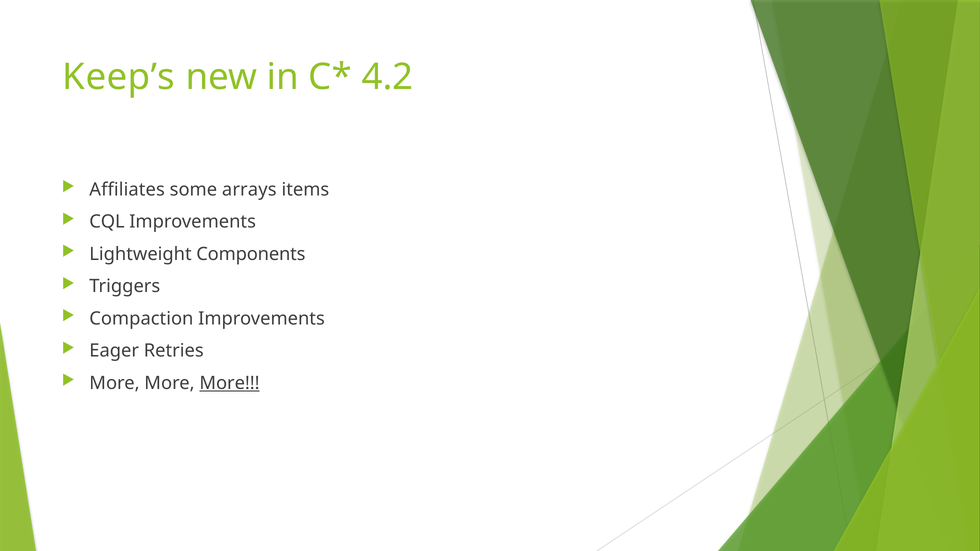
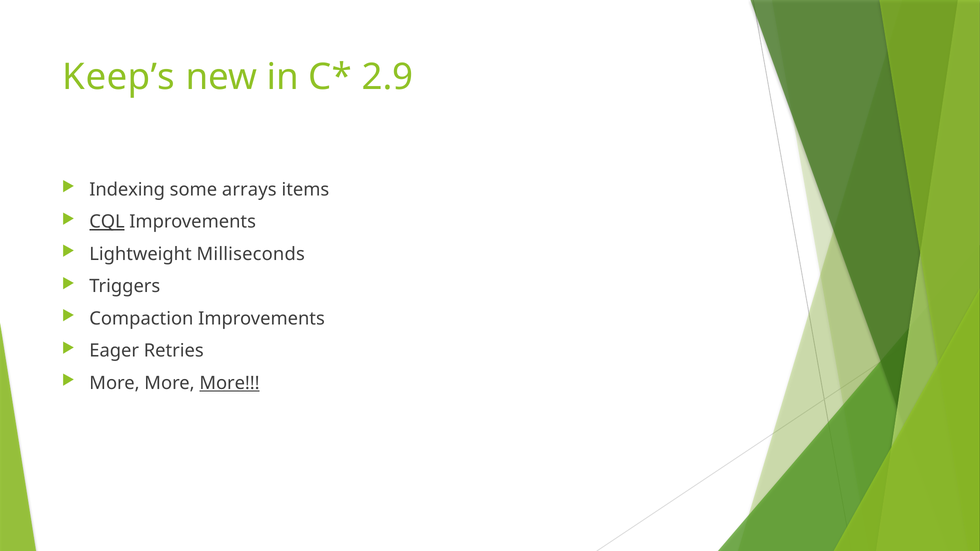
4.2: 4.2 -> 2.9
Affiliates: Affiliates -> Indexing
CQL underline: none -> present
Components: Components -> Milliseconds
